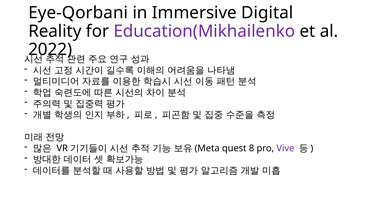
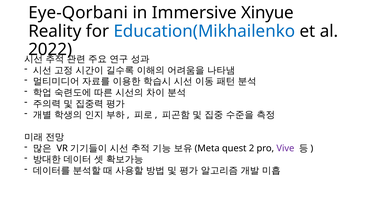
Digital: Digital -> Xinyue
Education(Mikhailenko colour: purple -> blue
8: 8 -> 2
